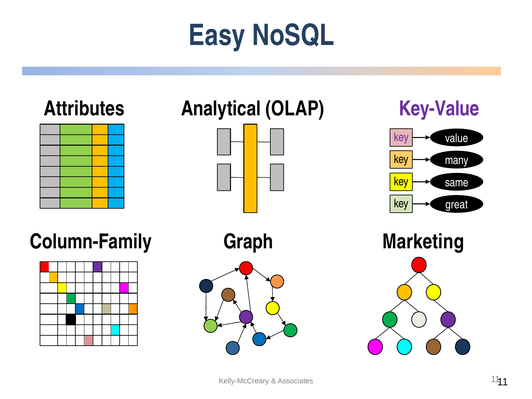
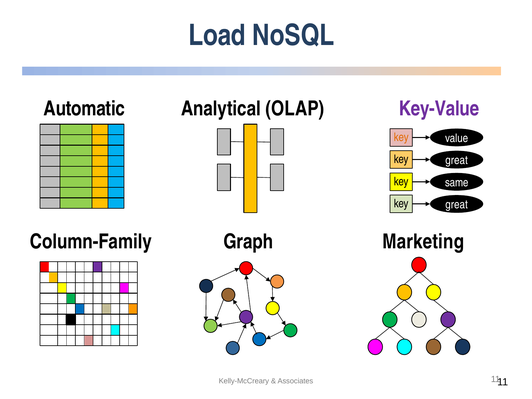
Easy: Easy -> Load
Attributes: Attributes -> Automatic
key at (401, 137) colour: purple -> orange
many at (457, 160): many -> great
